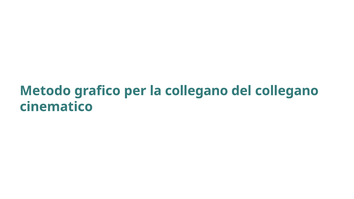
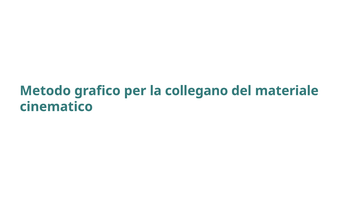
del collegano: collegano -> materiale
